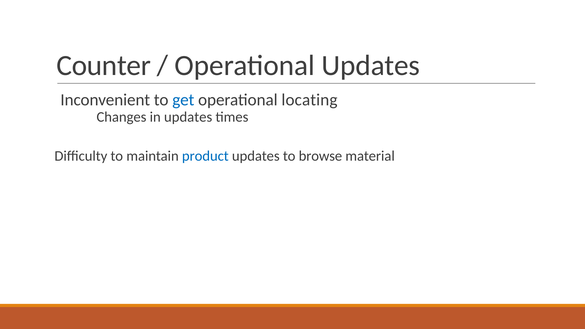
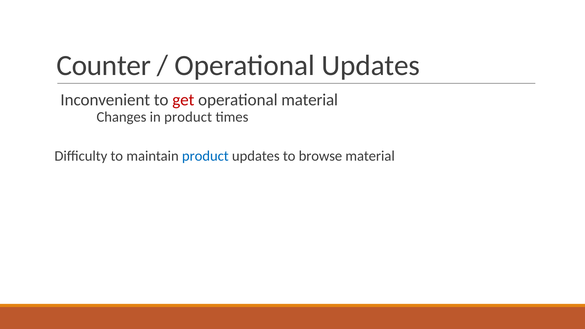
get colour: blue -> red
operational locating: locating -> material
in updates: updates -> product
